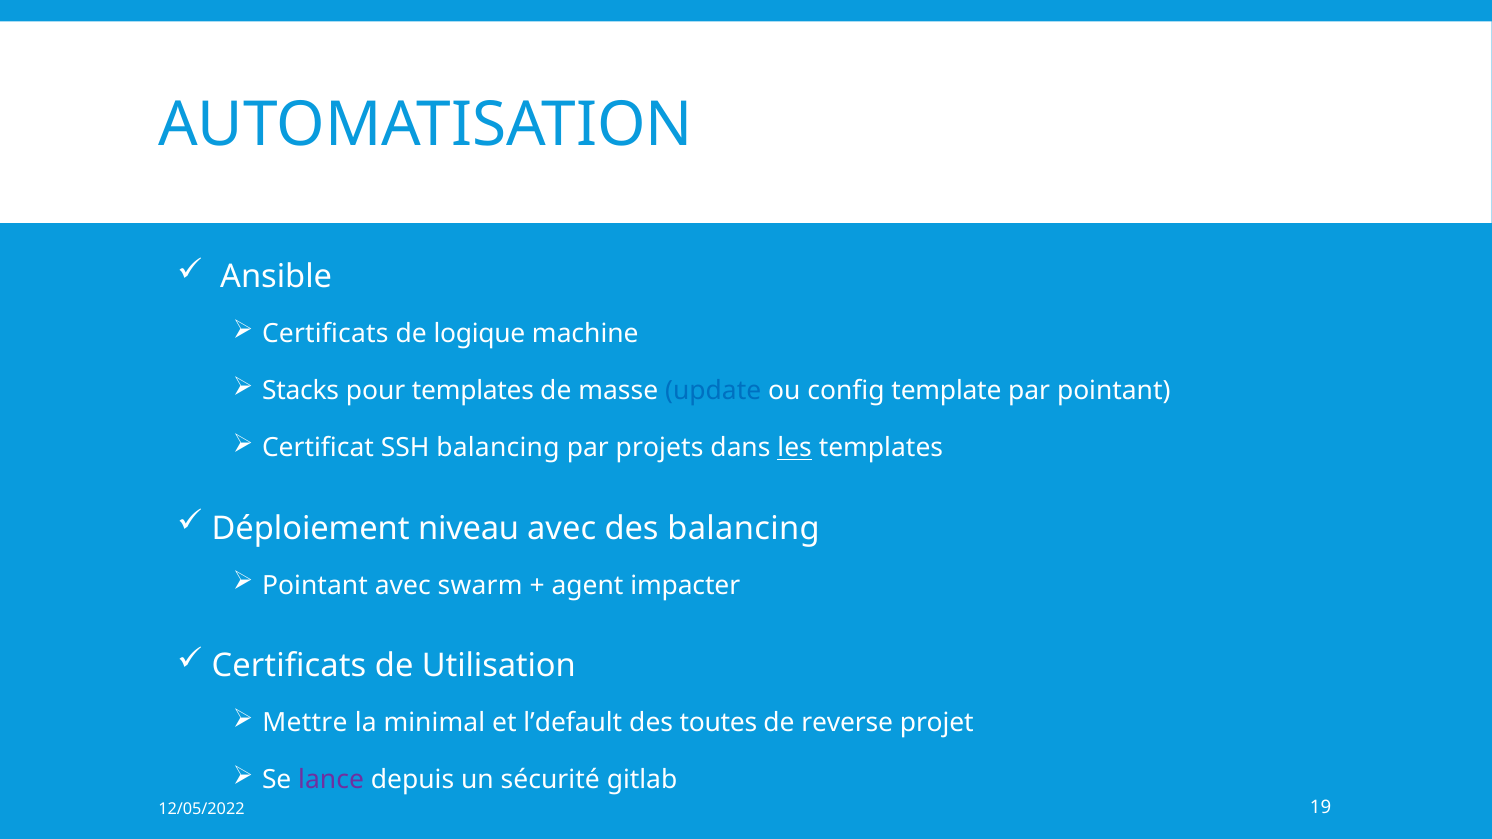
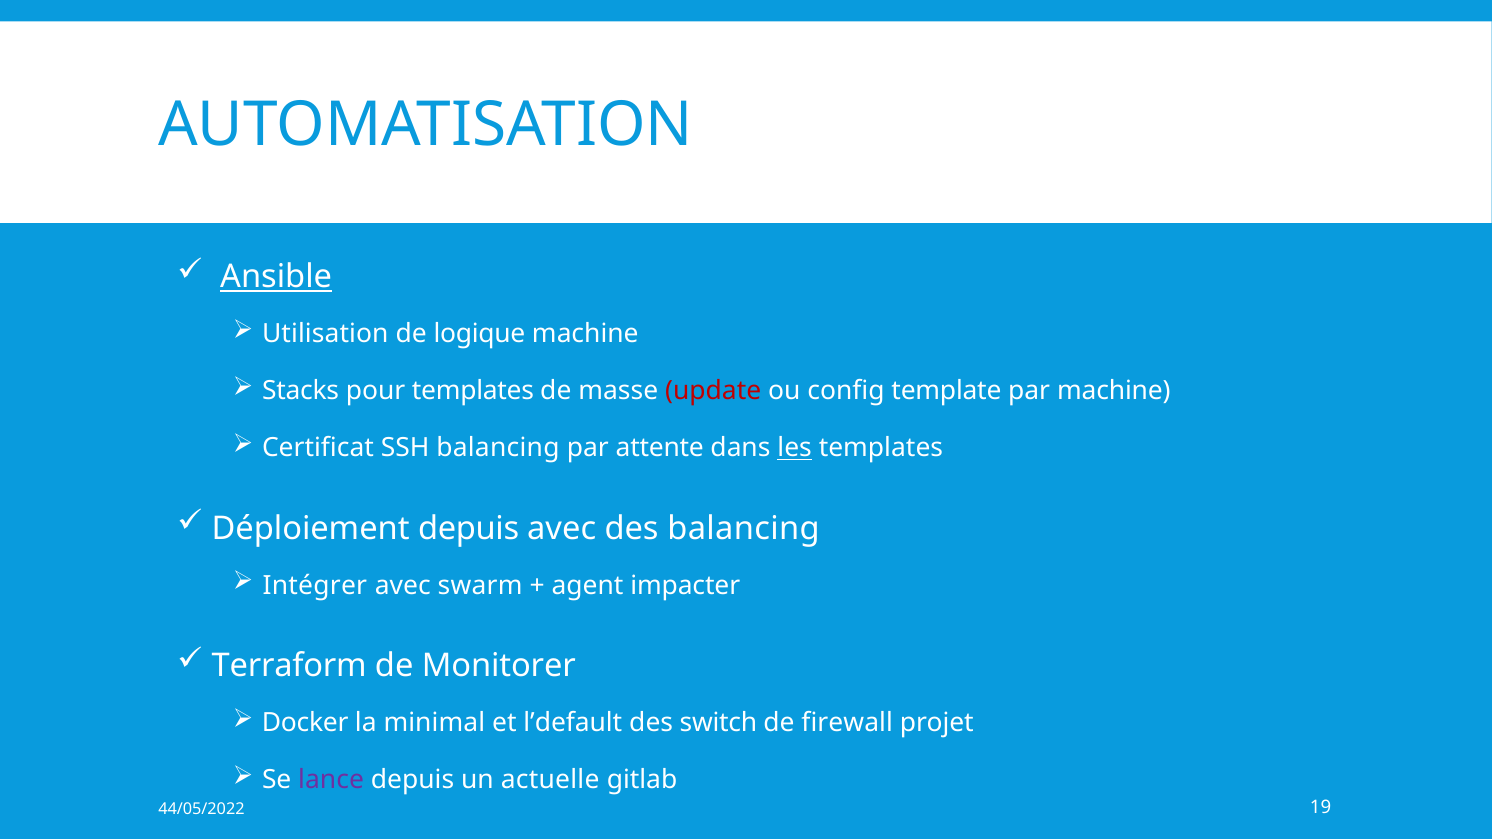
Ansible underline: none -> present
Certificats at (325, 334): Certificats -> Utilisation
update colour: blue -> red
par pointant: pointant -> machine
projets: projets -> attente
Déploiement niveau: niveau -> depuis
Pointant at (315, 586): Pointant -> Intégrer
Certificats at (289, 666): Certificats -> Terraform
Utilisation: Utilisation -> Monitorer
Mettre: Mettre -> Docker
toutes: toutes -> switch
reverse: reverse -> firewall
sécurité: sécurité -> actuelle
12/05/2022: 12/05/2022 -> 44/05/2022
